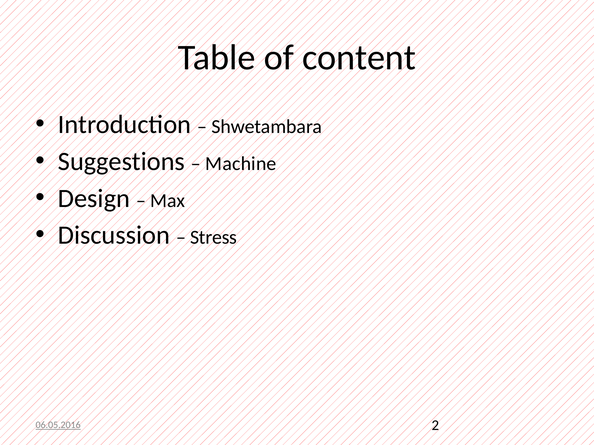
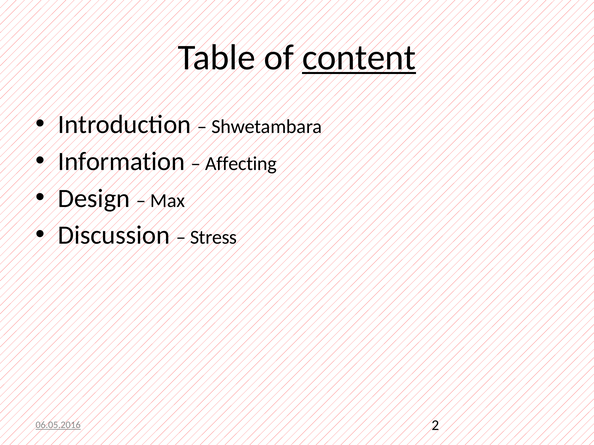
content underline: none -> present
Suggestions: Suggestions -> Information
Machine: Machine -> Affecting
